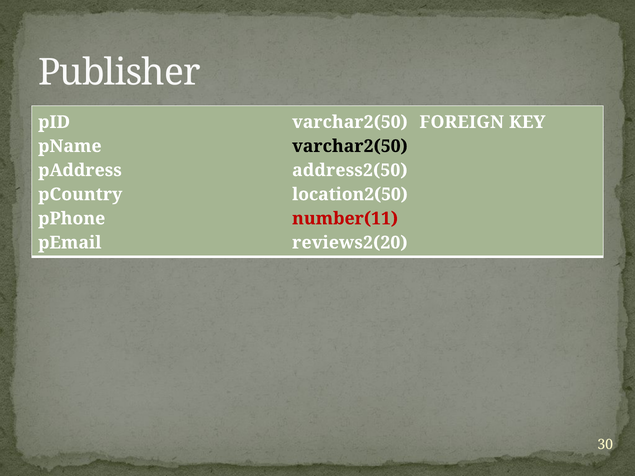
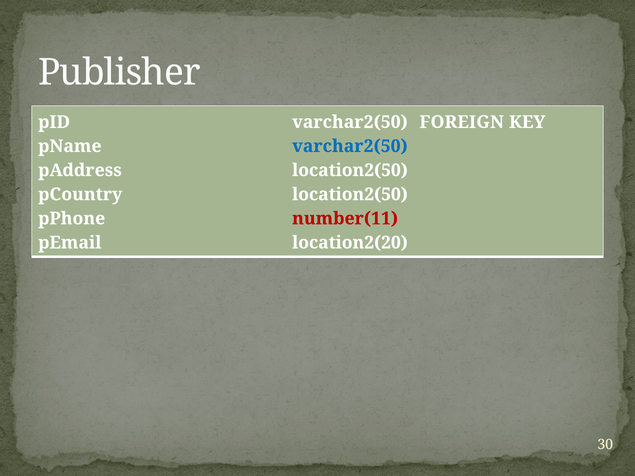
varchar2(50 at (350, 146) colour: black -> blue
pAddress address2(50: address2(50 -> location2(50
reviews2(20: reviews2(20 -> location2(20
